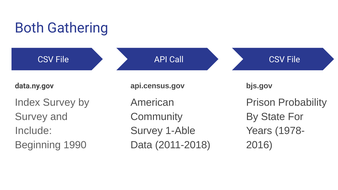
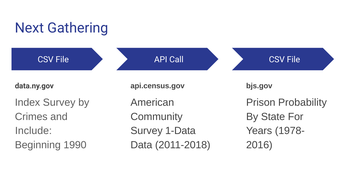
Both: Both -> Next
Survey at (31, 117): Survey -> Crimes
1-Able: 1-Able -> 1-Data
